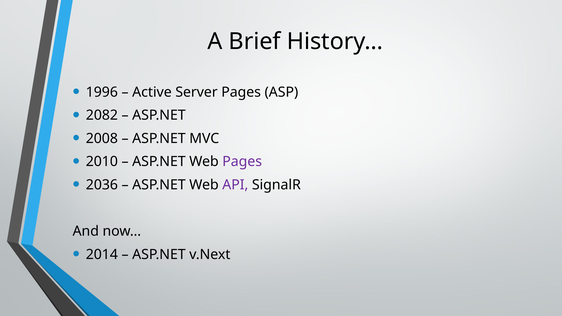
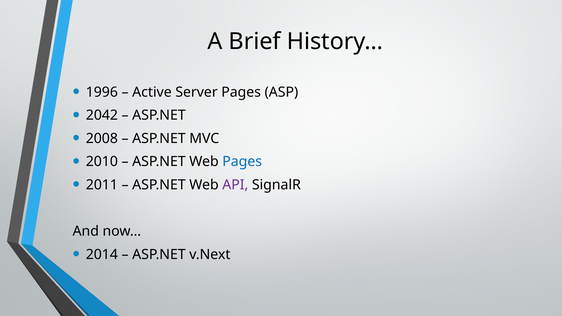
2082: 2082 -> 2042
Pages at (242, 162) colour: purple -> blue
2036: 2036 -> 2011
